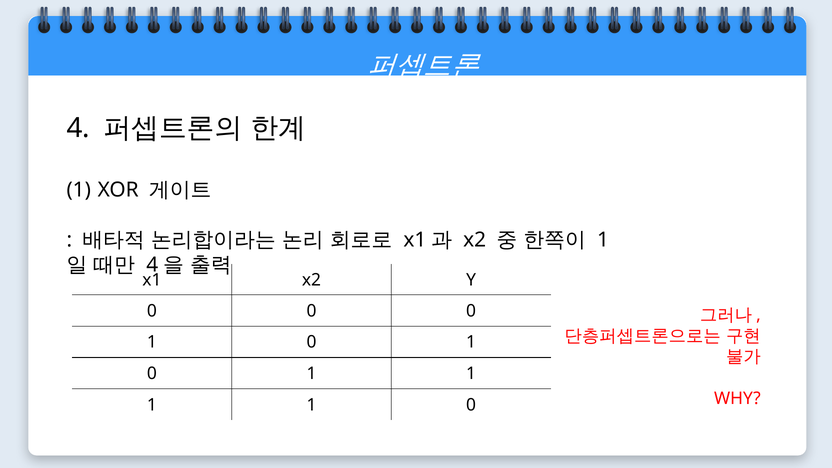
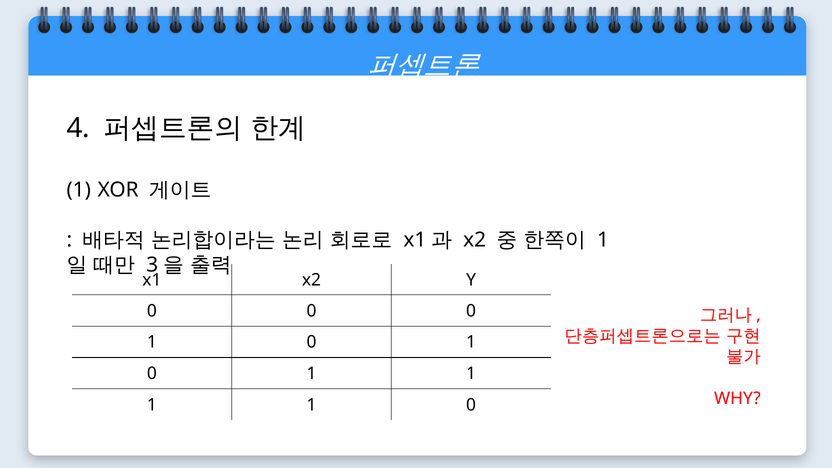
4 at (152, 265): 4 -> 3
